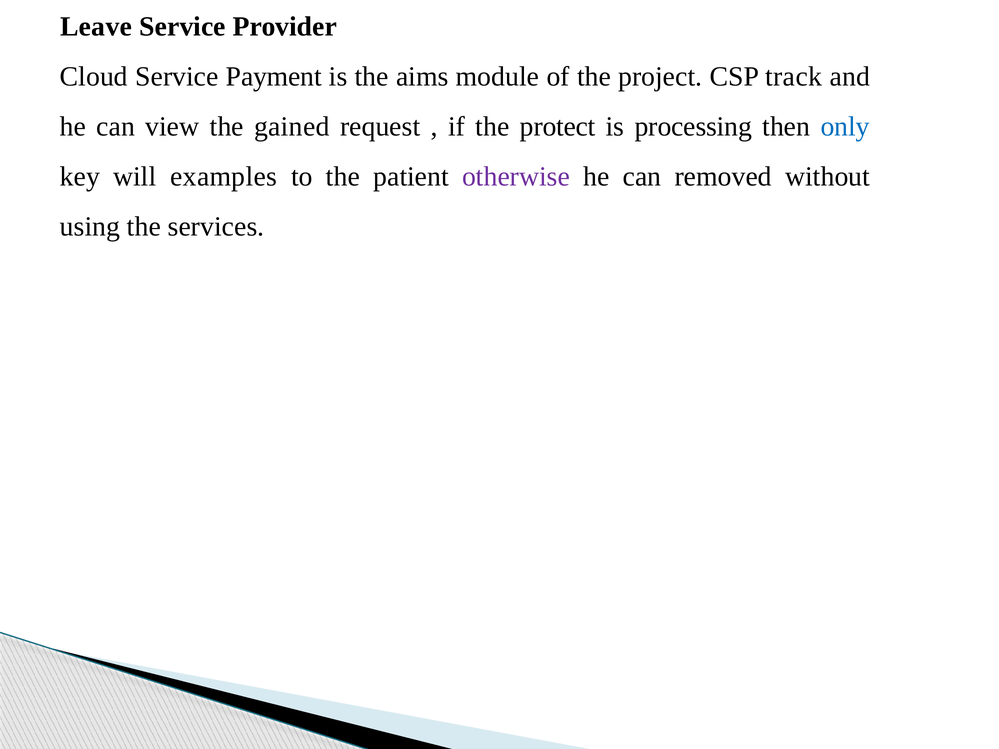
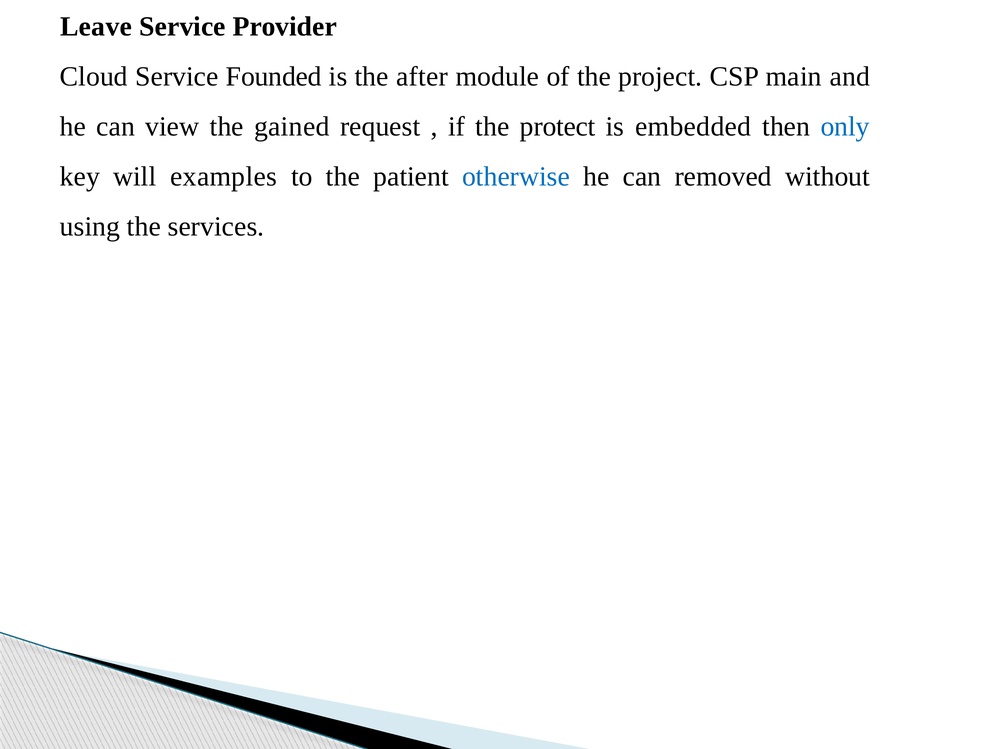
Payment: Payment -> Founded
aims: aims -> after
track: track -> main
processing: processing -> embedded
otherwise colour: purple -> blue
